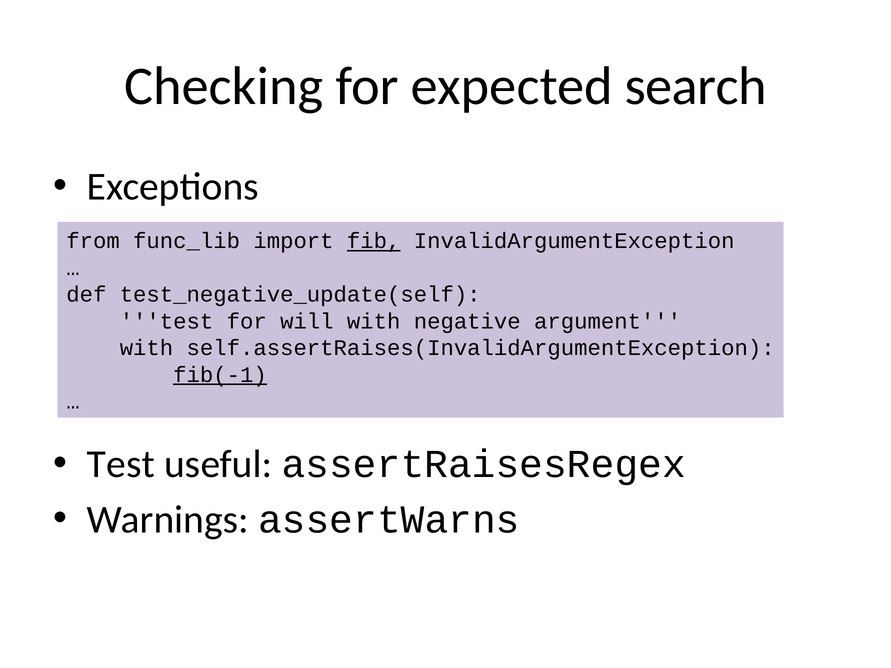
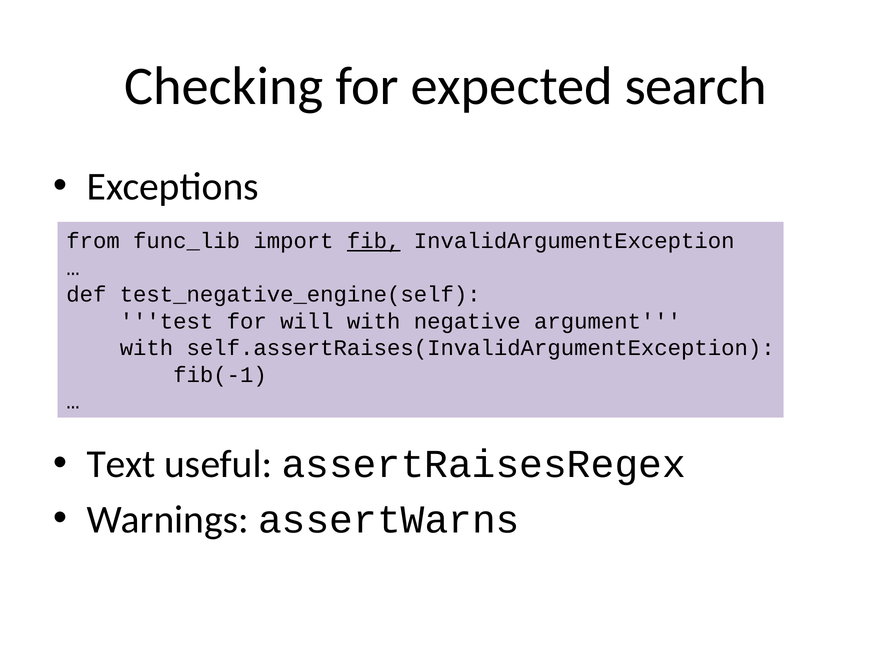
test_negative_update(self: test_negative_update(self -> test_negative_engine(self
fib(-1 underline: present -> none
Test at (121, 464): Test -> Text
